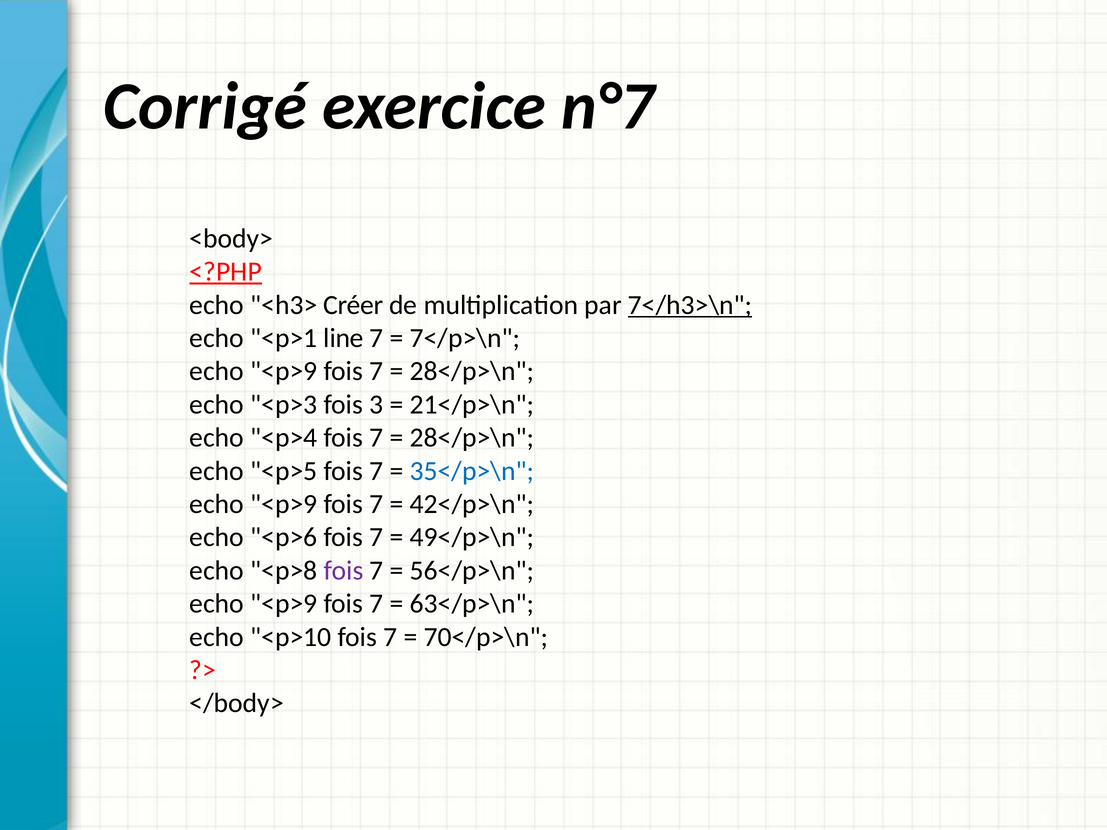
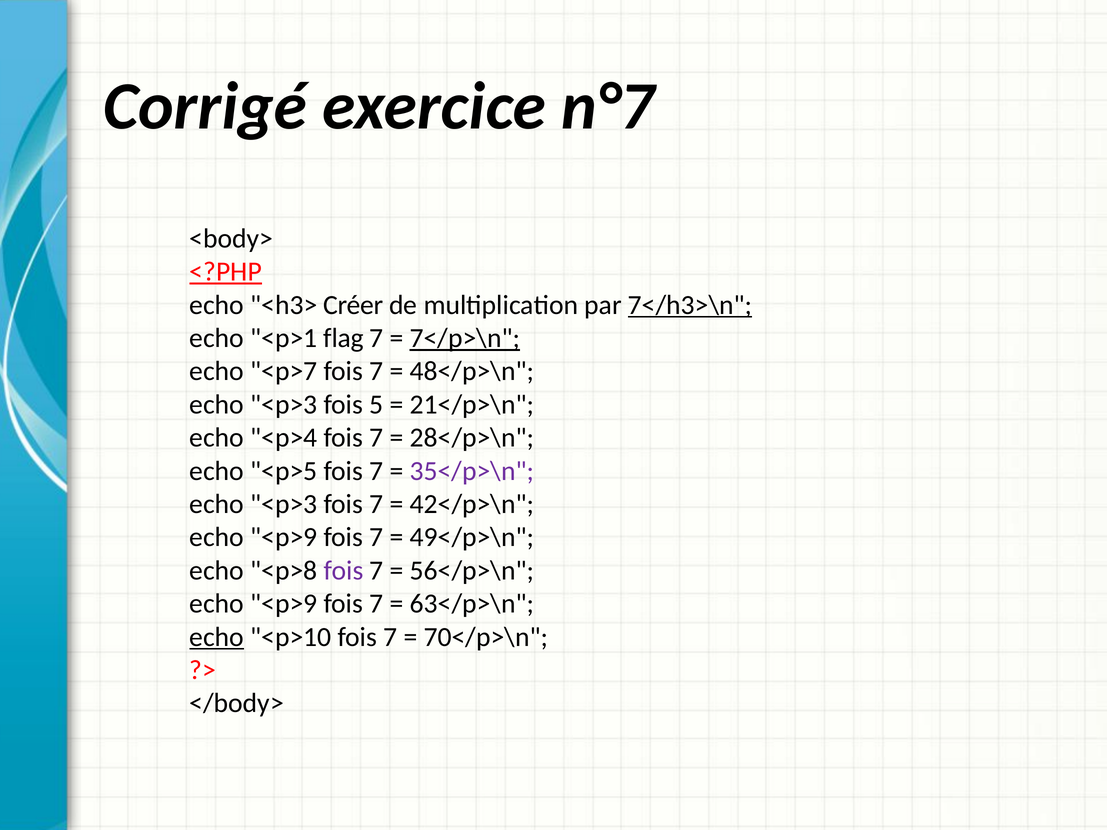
line: line -> flag
7</p>\n underline: none -> present
<p>9 at (284, 371): <p>9 -> <p>7
28</p>\n at (472, 371): 28</p>\n -> 48</p>\n
3: 3 -> 5
35</p>\n colour: blue -> purple
<p>9 at (284, 504): <p>9 -> <p>3
<p>6 at (284, 537): <p>6 -> <p>9
echo at (217, 637) underline: none -> present
